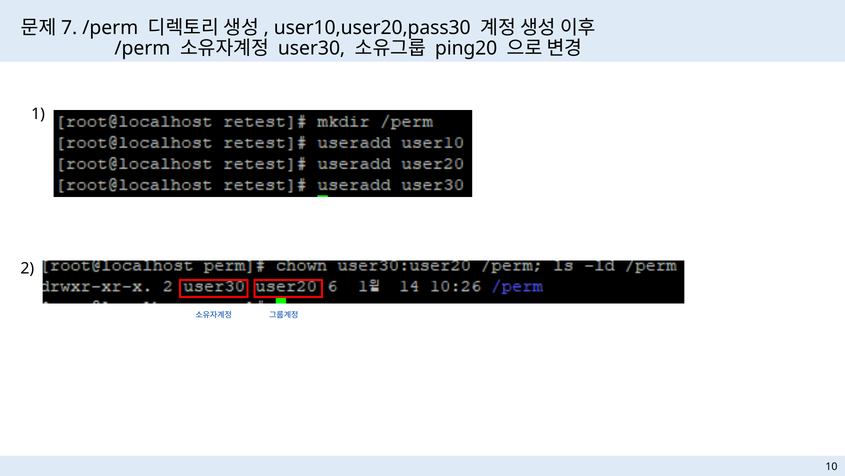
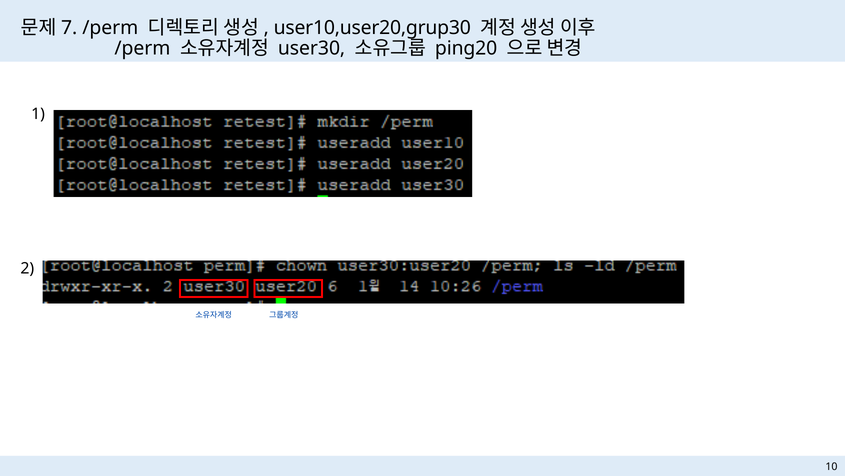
user10,user20,pass30: user10,user20,pass30 -> user10,user20,grup30
